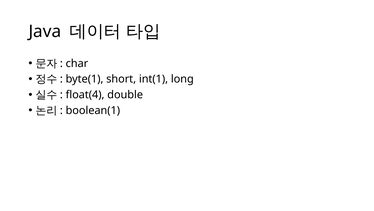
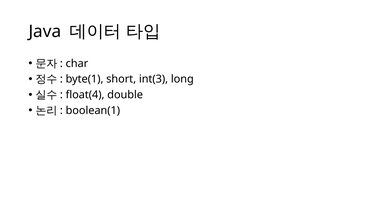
int(1: int(1 -> int(3
